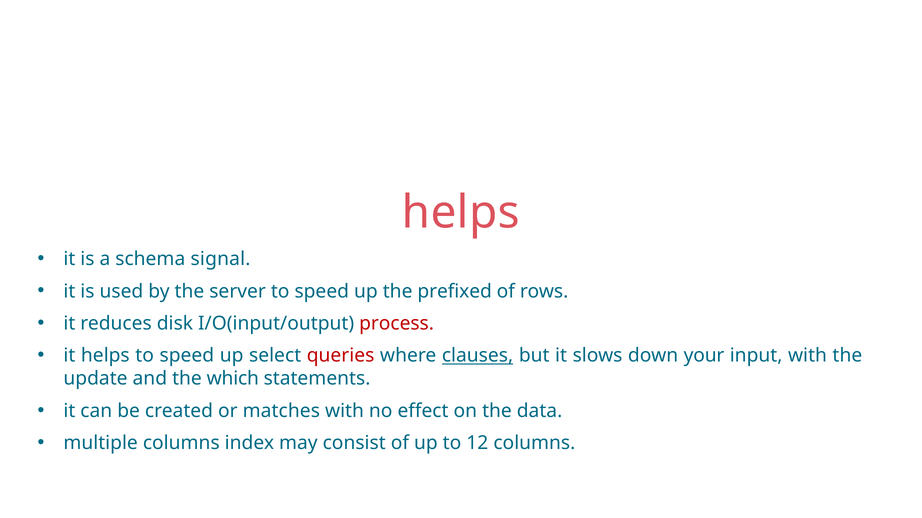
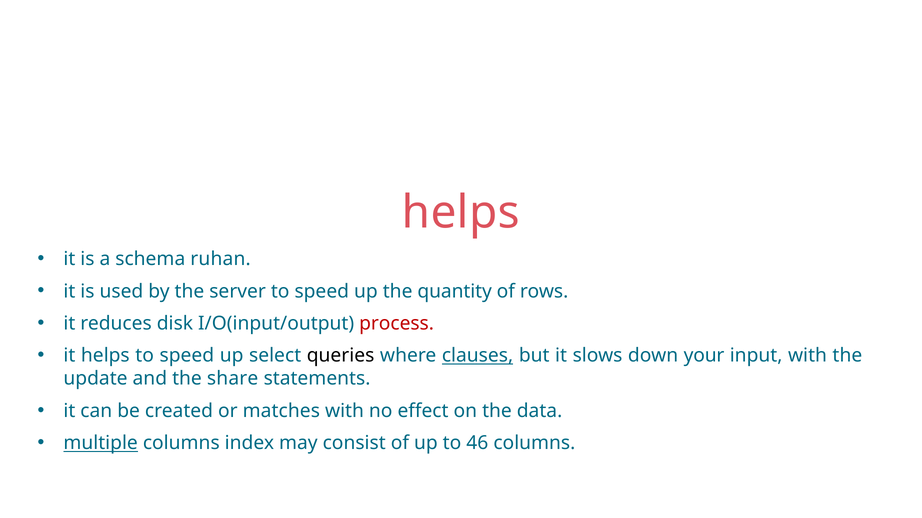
signal: signal -> ruhan
prefixed: prefixed -> quantity
queries colour: red -> black
which: which -> share
multiple underline: none -> present
12: 12 -> 46
